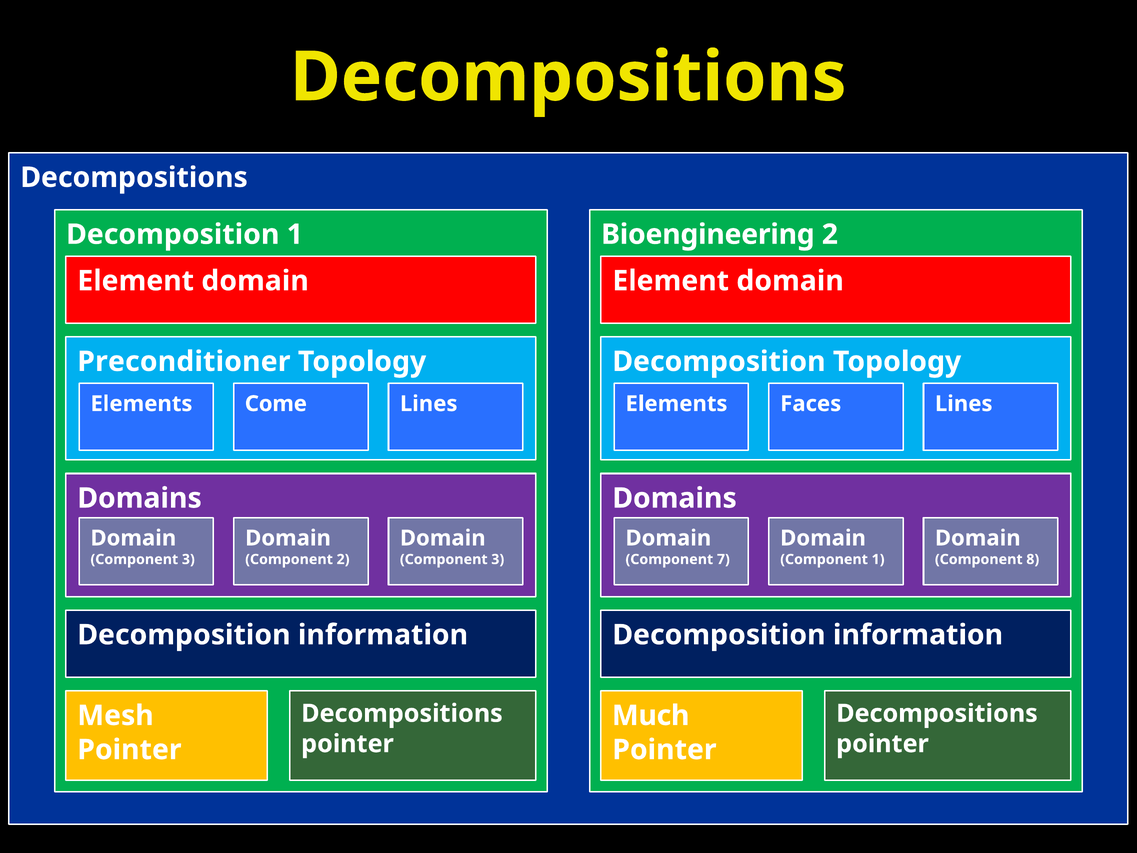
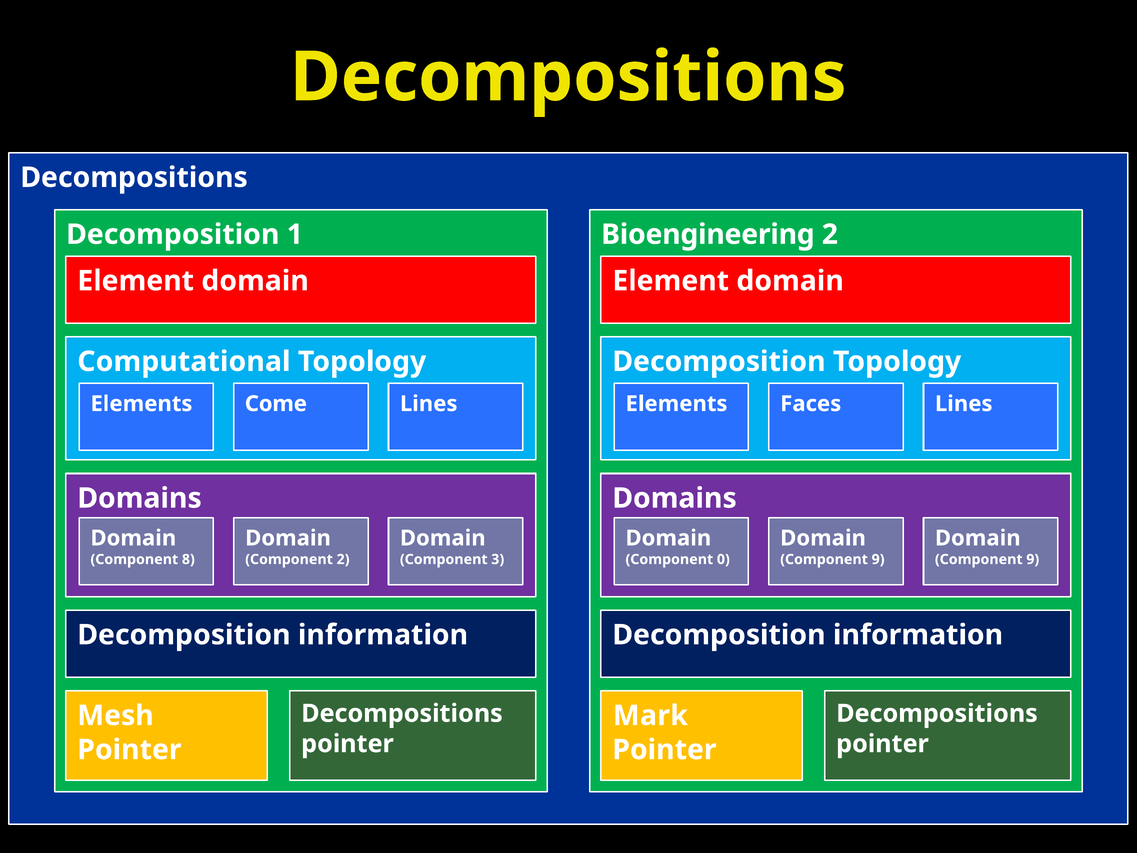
Preconditioner: Preconditioner -> Computational
3 at (188, 559): 3 -> 8
7: 7 -> 0
1 at (878, 559): 1 -> 9
8 at (1033, 559): 8 -> 9
Much: Much -> Mark
